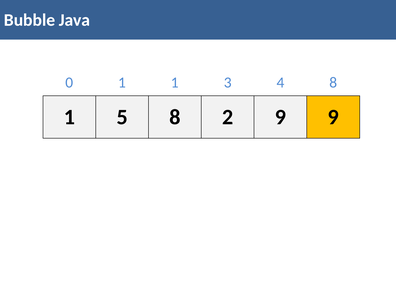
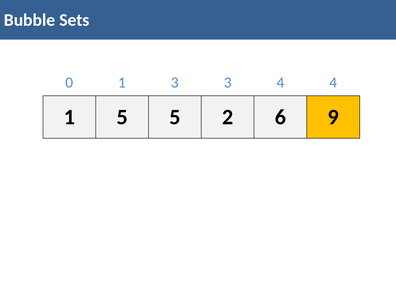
Java: Java -> Sets
1 1: 1 -> 3
4 8: 8 -> 4
5 8: 8 -> 5
2 9: 9 -> 6
